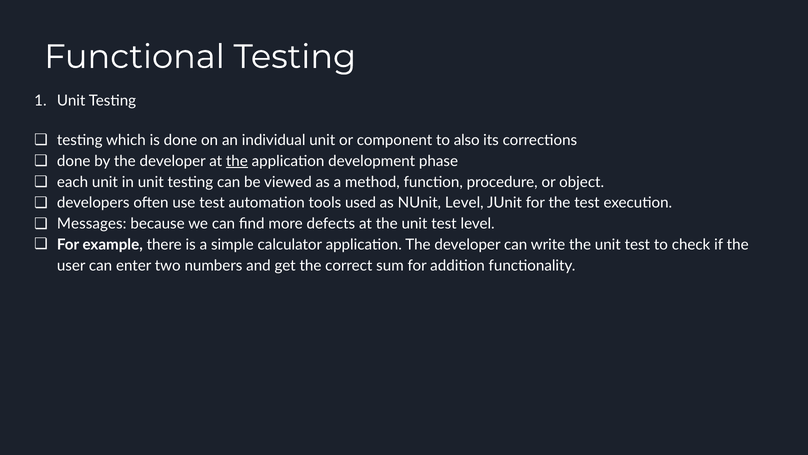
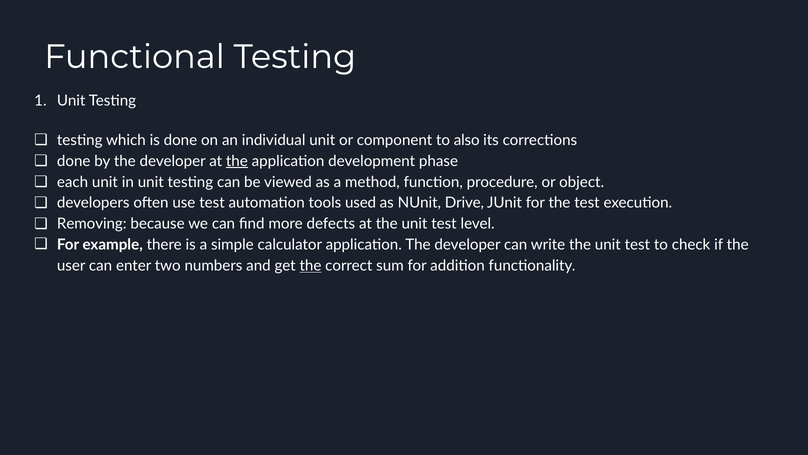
NUnit Level: Level -> Drive
Messages: Messages -> Removing
the at (310, 265) underline: none -> present
